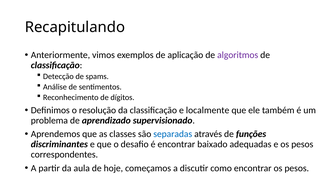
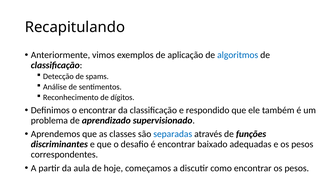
algoritmos colour: purple -> blue
o resolução: resolução -> encontrar
localmente: localmente -> respondido
